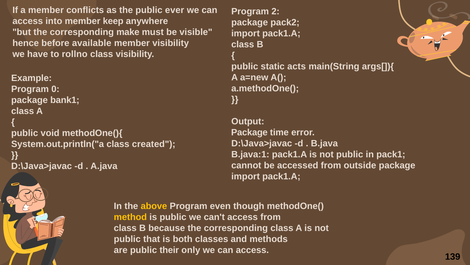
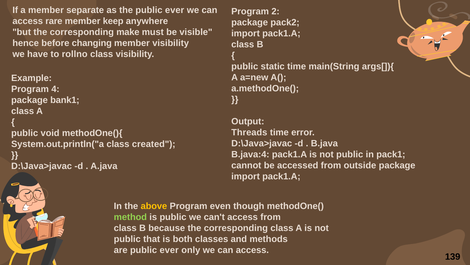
conflicts: conflicts -> separate
into: into -> rare
available: available -> changing
static acts: acts -> time
0: 0 -> 4
Package at (249, 132): Package -> Threads
B.java:1: B.java:1 -> B.java:4
method colour: yellow -> light green
are public their: their -> ever
